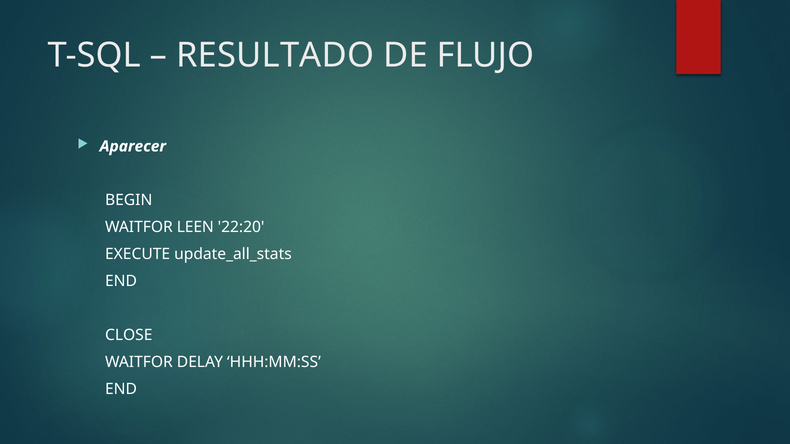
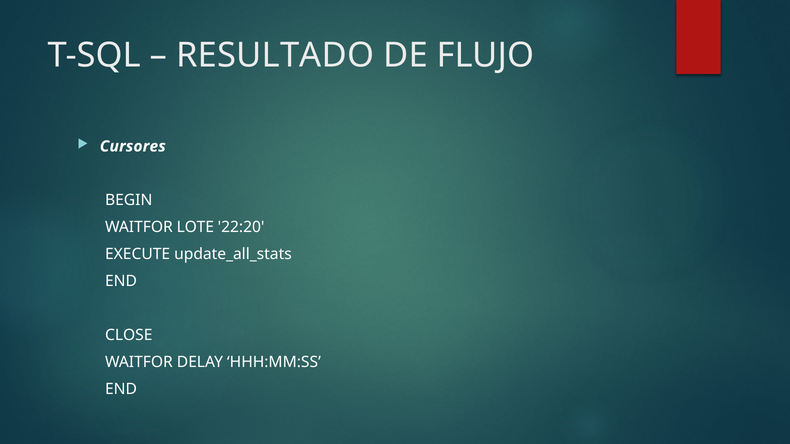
Aparecer: Aparecer -> Cursores
LEEN: LEEN -> LOTE
